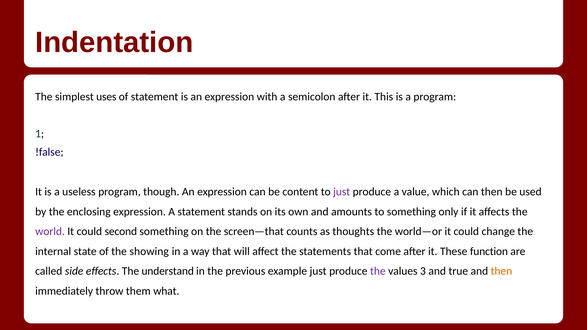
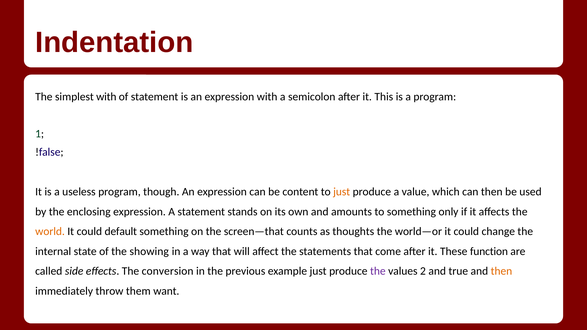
simplest uses: uses -> with
just at (342, 192) colour: purple -> orange
world colour: purple -> orange
second: second -> default
understand: understand -> conversion
3: 3 -> 2
what: what -> want
